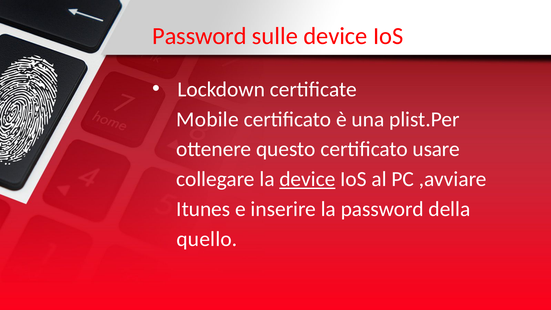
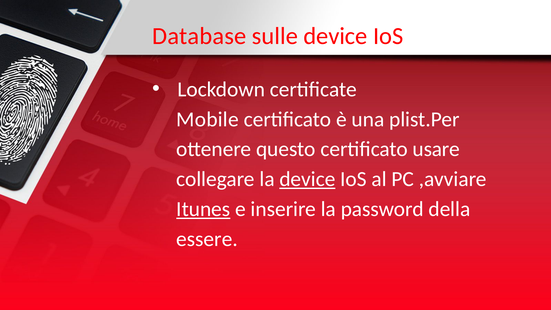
Password at (199, 36): Password -> Database
Itunes underline: none -> present
quello: quello -> essere
